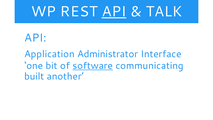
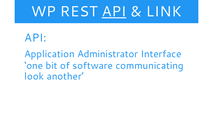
TALK: TALK -> LINK
software underline: present -> none
built: built -> look
